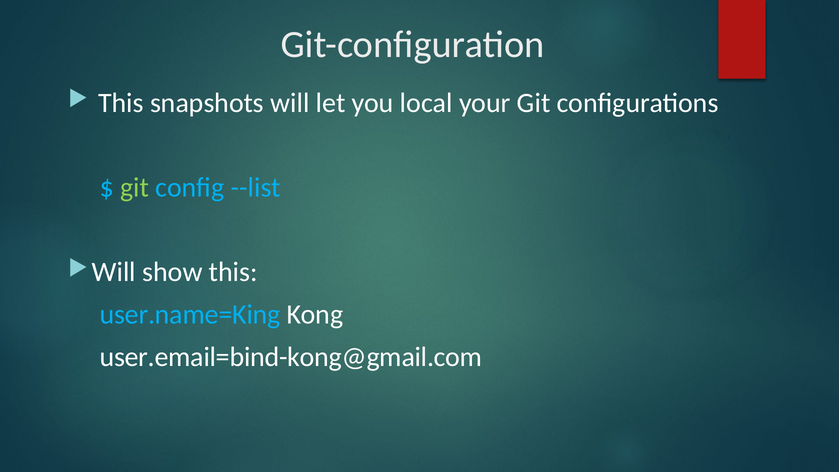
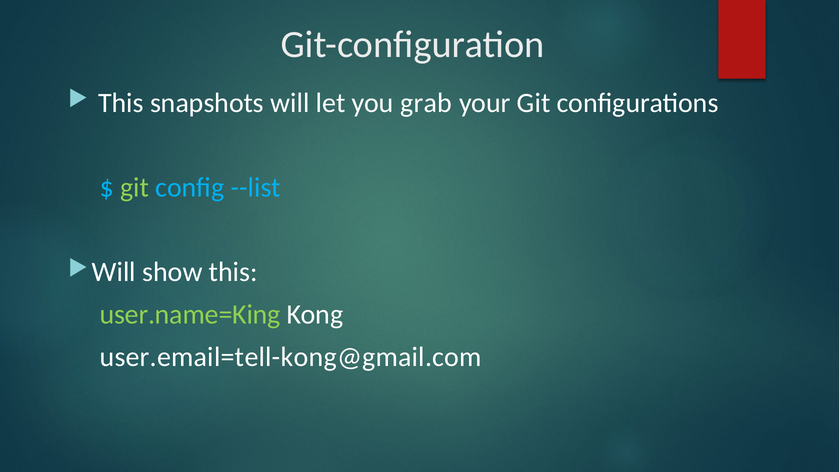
local: local -> grab
user.name=King colour: light blue -> light green
user.email=bind-kong@gmail.com: user.email=bind-kong@gmail.com -> user.email=tell-kong@gmail.com
